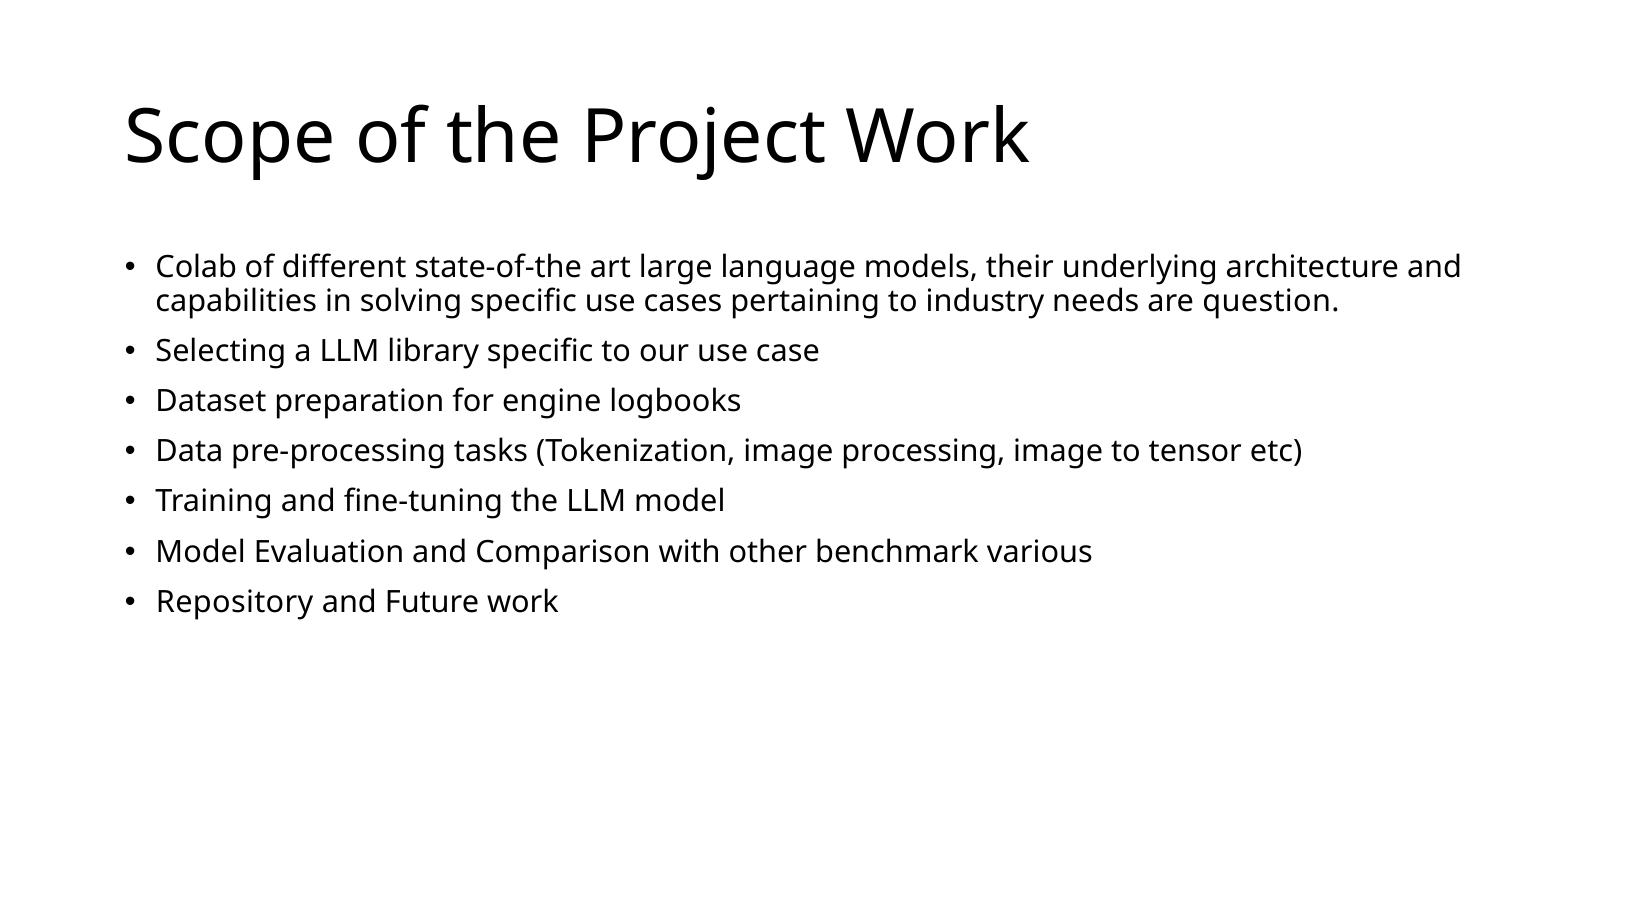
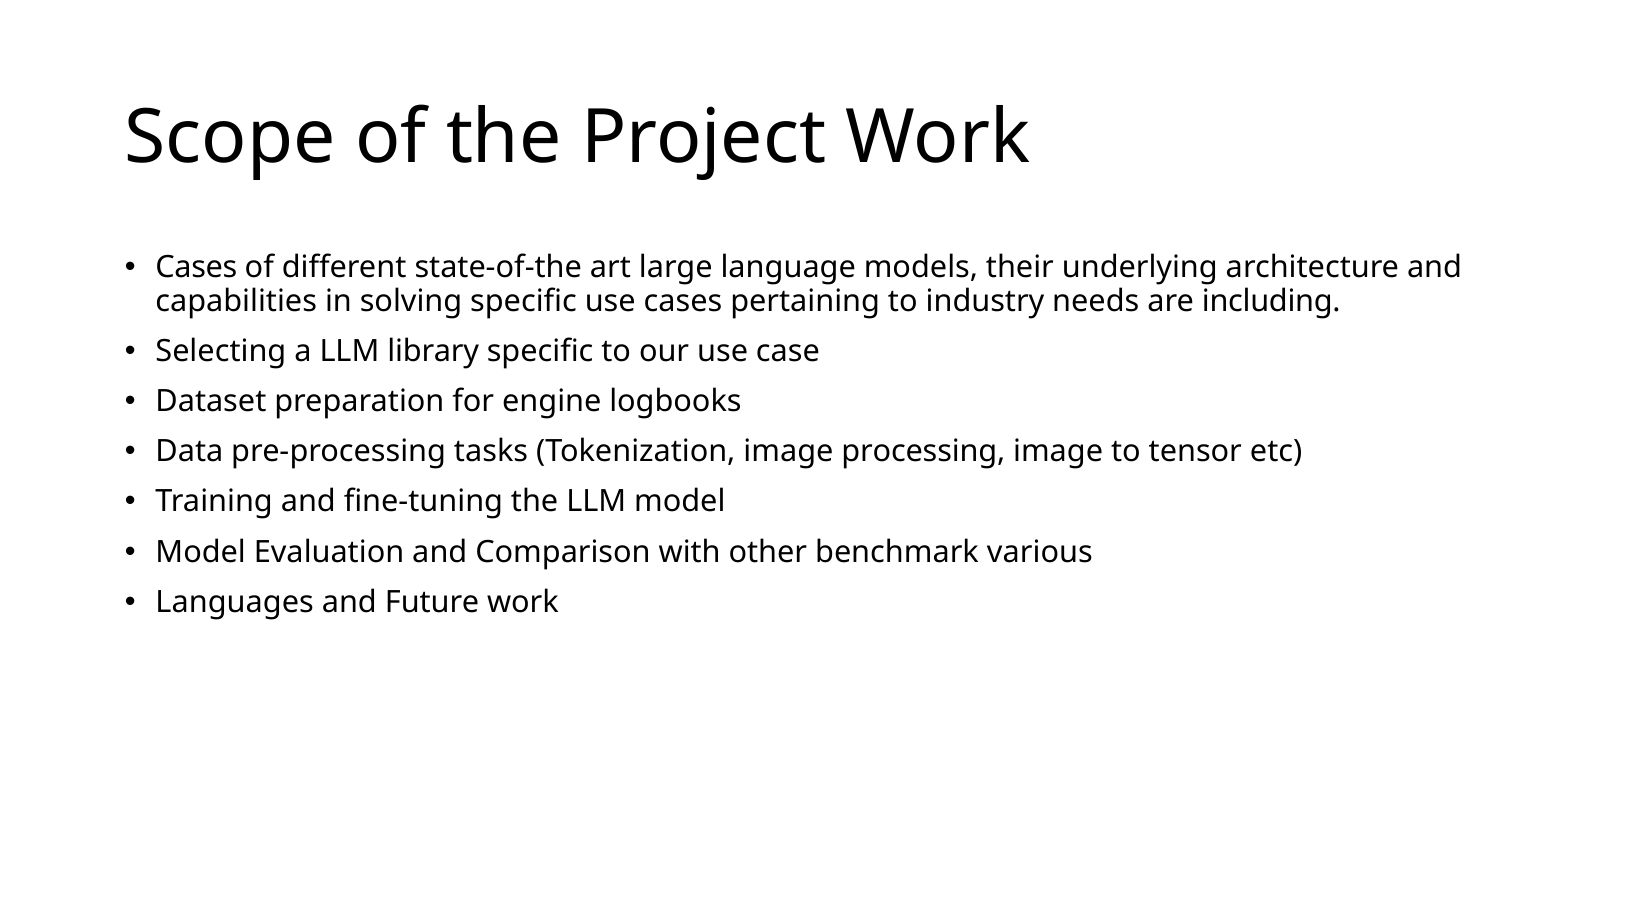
Colab at (196, 268): Colab -> Cases
question: question -> including
Repository: Repository -> Languages
